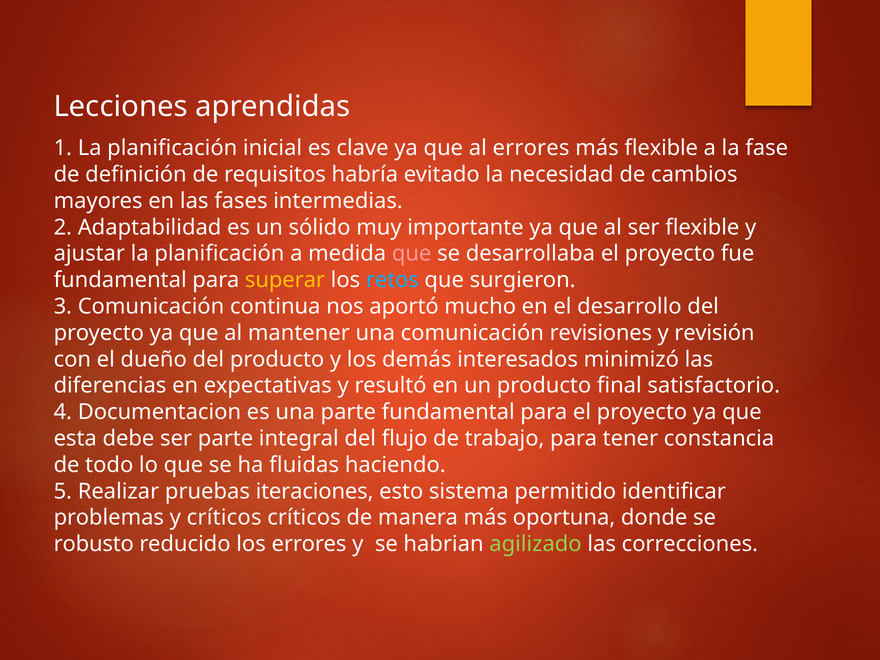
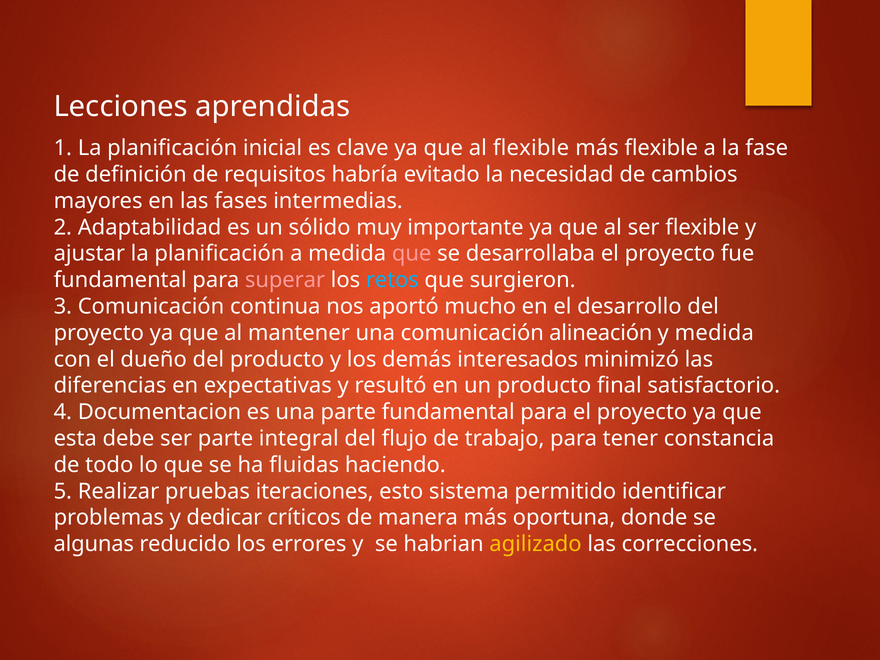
al errores: errores -> flexible
superar colour: yellow -> pink
revisiones: revisiones -> alineación
y revisión: revisión -> medida
y críticos: críticos -> dedicar
robusto: robusto -> algunas
agilizado colour: light green -> yellow
